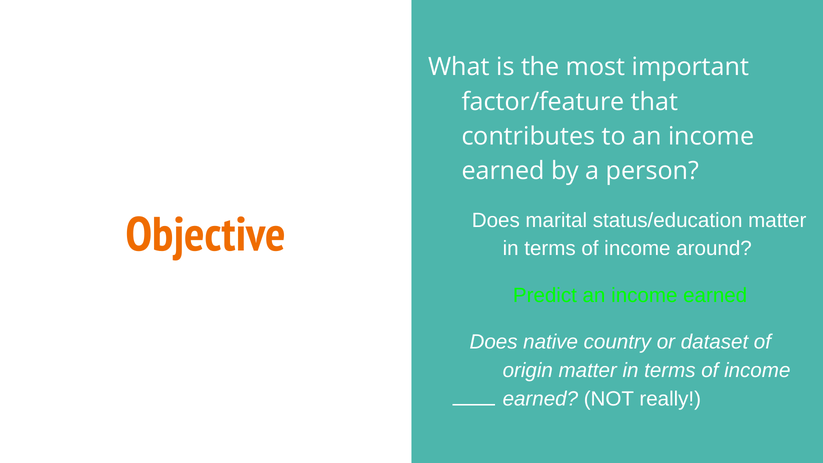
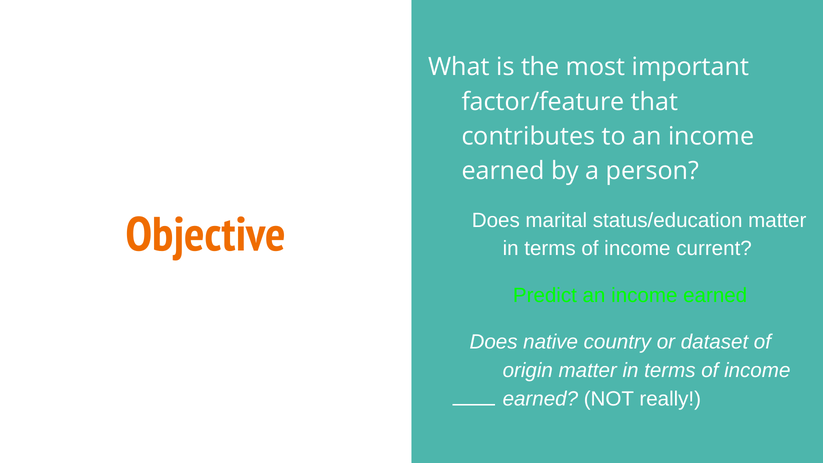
around: around -> current
